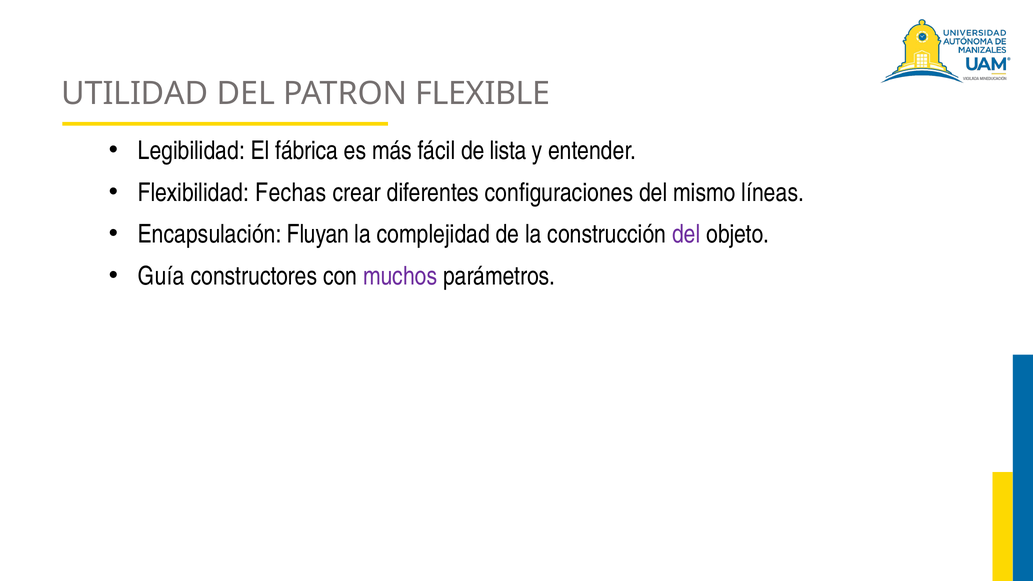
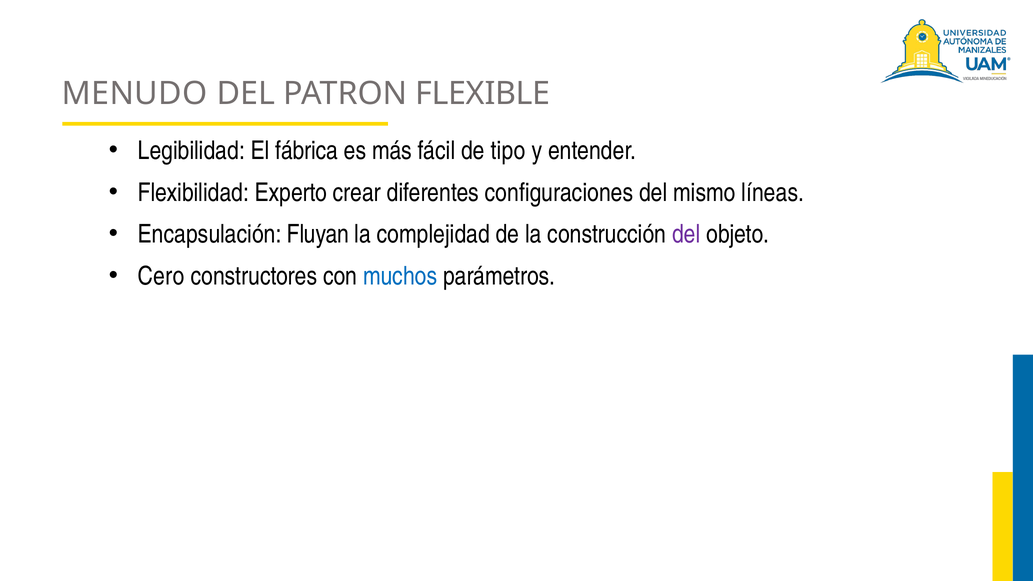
UTILIDAD: UTILIDAD -> MENUDO
lista: lista -> tipo
Fechas: Fechas -> Experto
Guía: Guía -> Cero
muchos colour: purple -> blue
